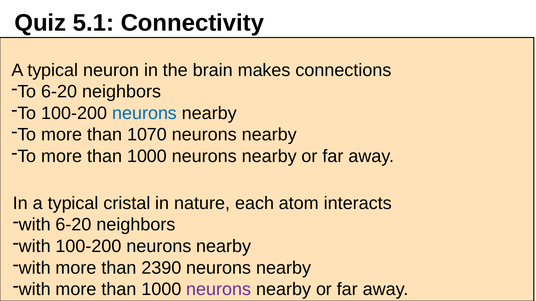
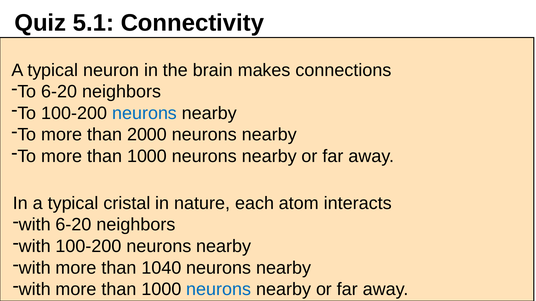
1070: 1070 -> 2000
2390: 2390 -> 1040
neurons at (219, 290) colour: purple -> blue
